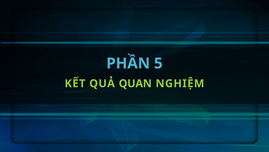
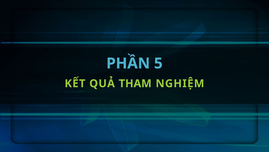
QUAN: QUAN -> THAM
